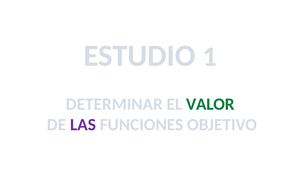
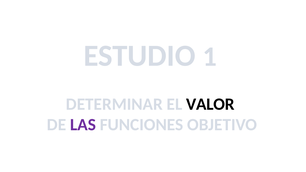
VALOR colour: green -> black
